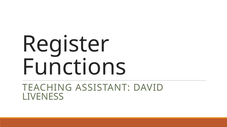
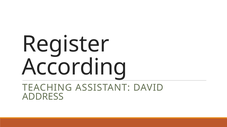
Functions: Functions -> According
LIVENESS: LIVENESS -> ADDRESS
